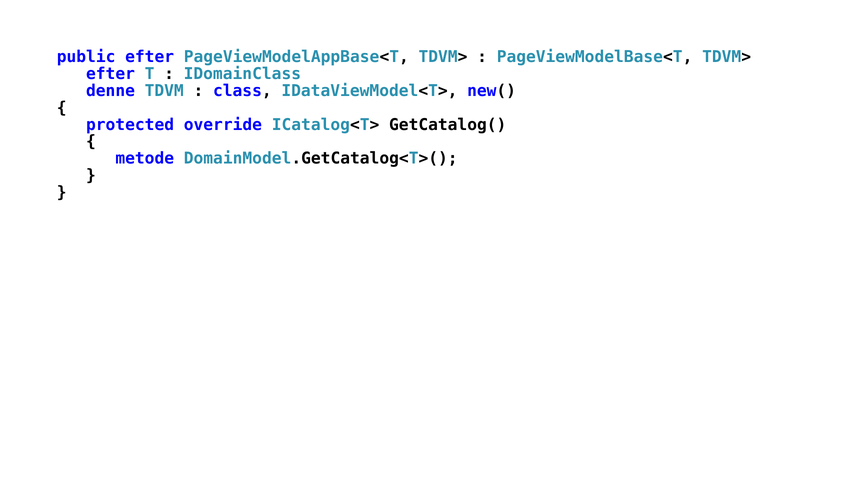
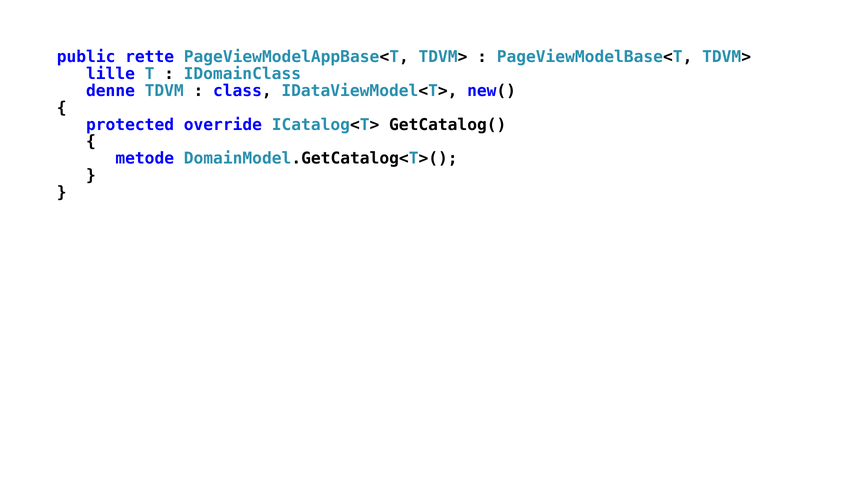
public efter: efter -> rette
efter at (111, 74): efter -> lille
